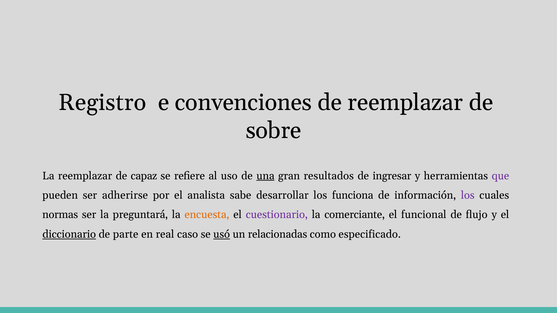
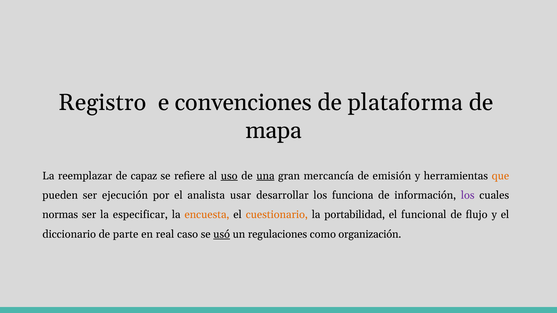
de reemplazar: reemplazar -> plataforma
sobre: sobre -> mapa
uso underline: none -> present
resultados: resultados -> mercancía
ingresar: ingresar -> emisión
que colour: purple -> orange
adherirse: adherirse -> ejecución
sabe: sabe -> usar
preguntará: preguntará -> especificar
cuestionario colour: purple -> orange
comerciante: comerciante -> portabilidad
diccionario underline: present -> none
relacionadas: relacionadas -> regulaciones
especificado: especificado -> organización
